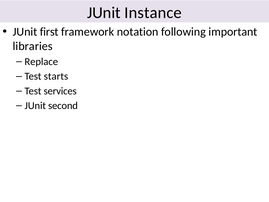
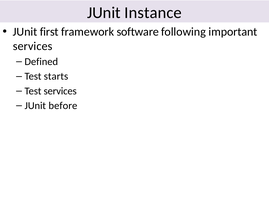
notation: notation -> software
libraries at (33, 46): libraries -> services
Replace: Replace -> Defined
second: second -> before
